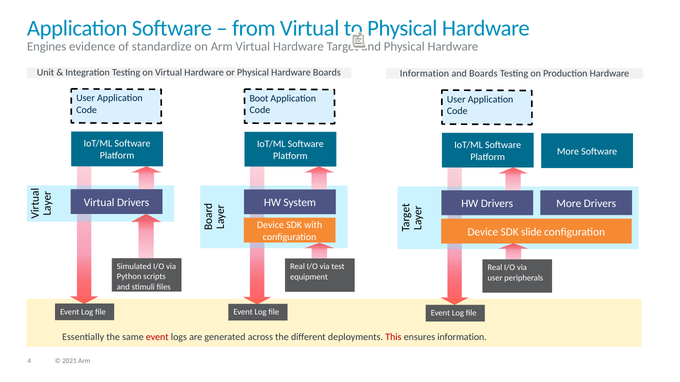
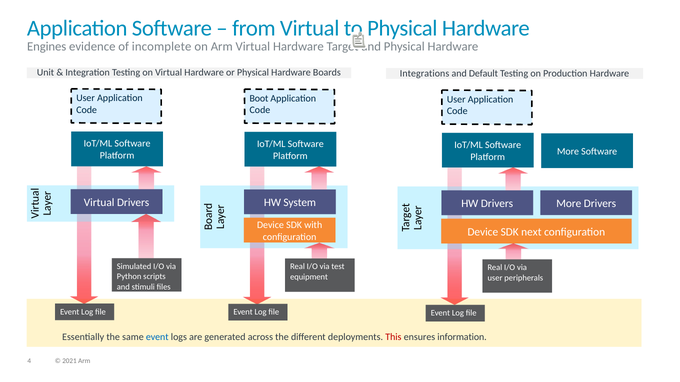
standardize: standardize -> incomplete
Boards Information: Information -> Integrations
and Boards: Boards -> Default
slide: slide -> next
event at (157, 337) colour: red -> blue
